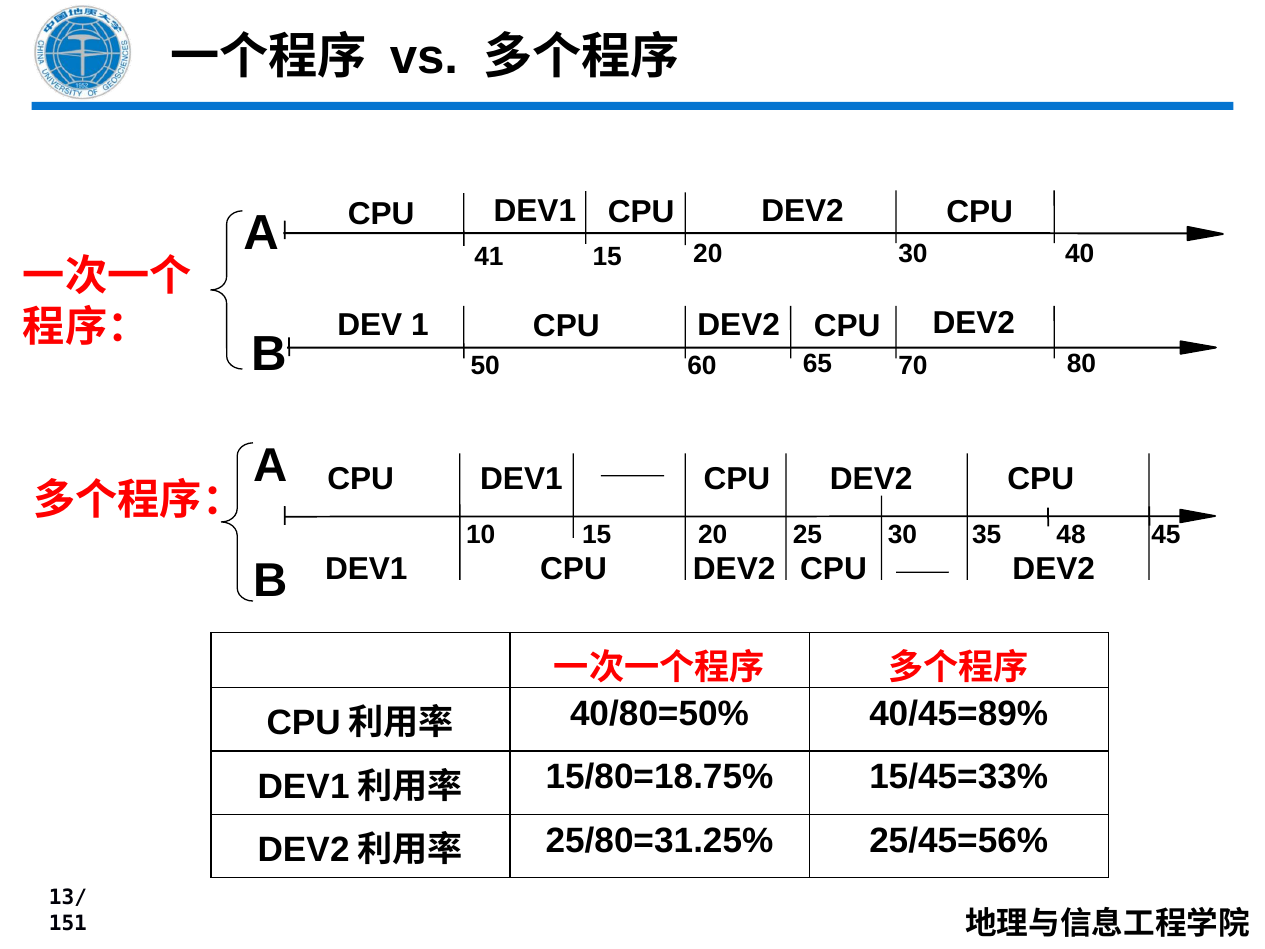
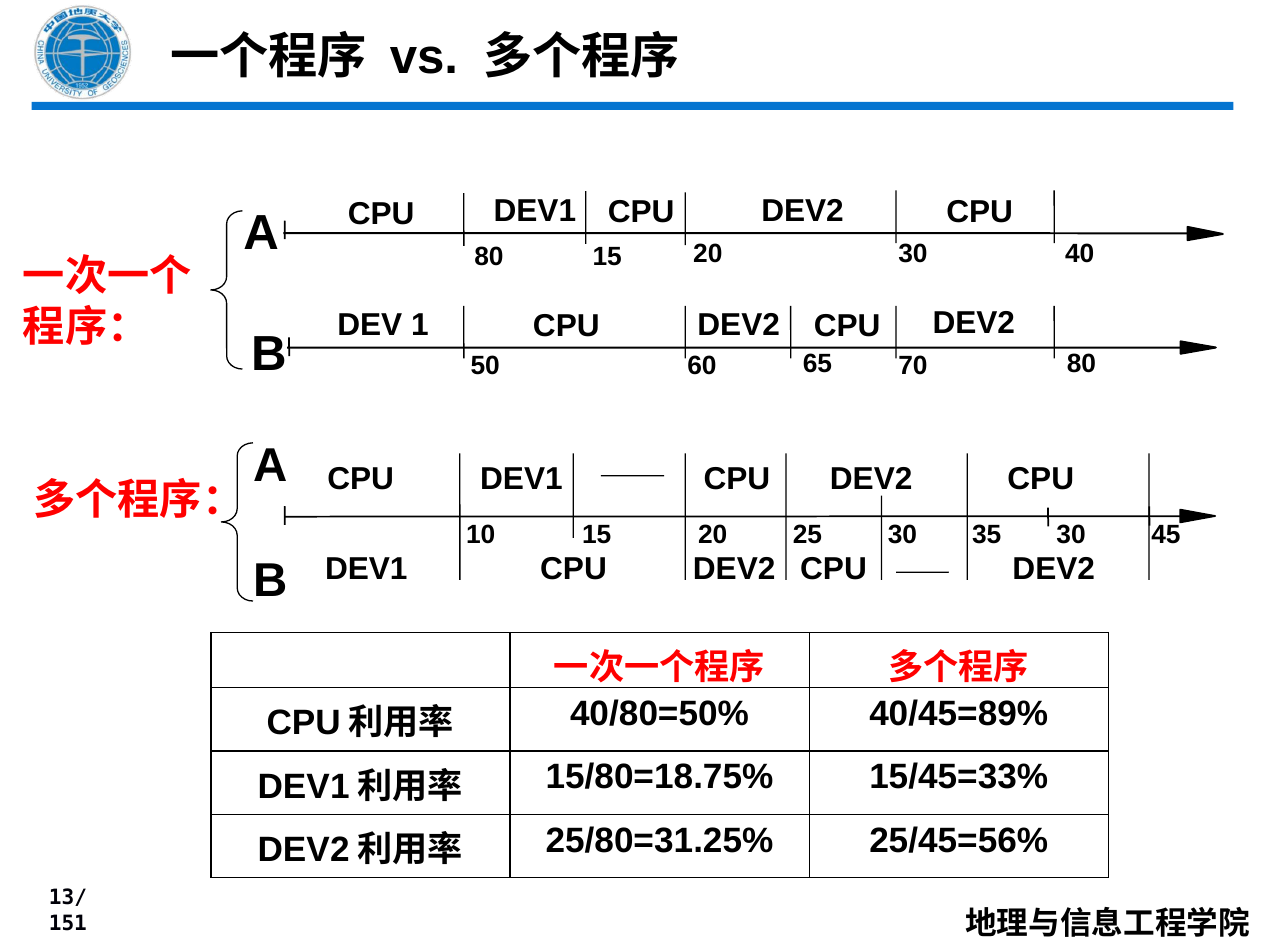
A 41: 41 -> 80
30 48: 48 -> 30
